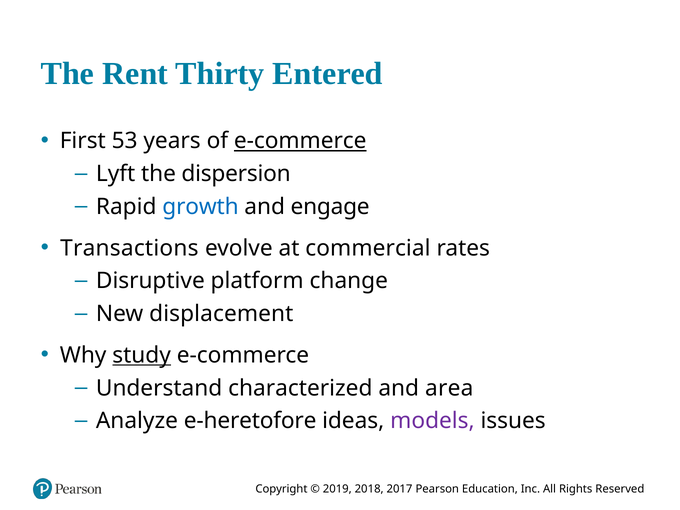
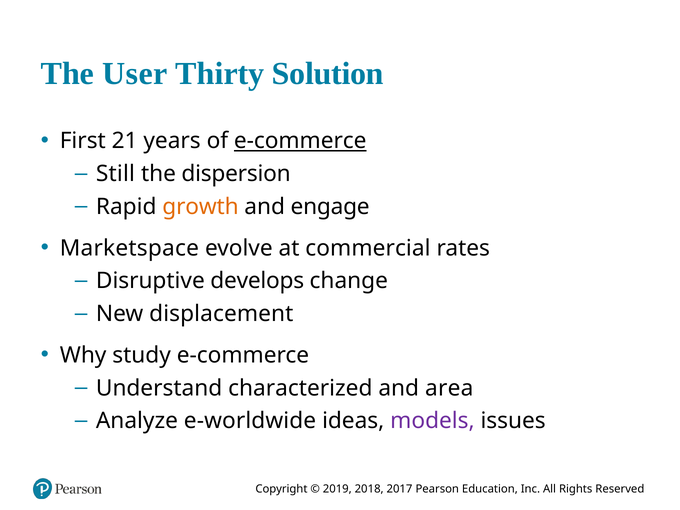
Rent: Rent -> User
Entered: Entered -> Solution
53: 53 -> 21
Lyft: Lyft -> Still
growth colour: blue -> orange
Transactions: Transactions -> Marketspace
platform: platform -> develops
study underline: present -> none
e-heretofore: e-heretofore -> e-worldwide
